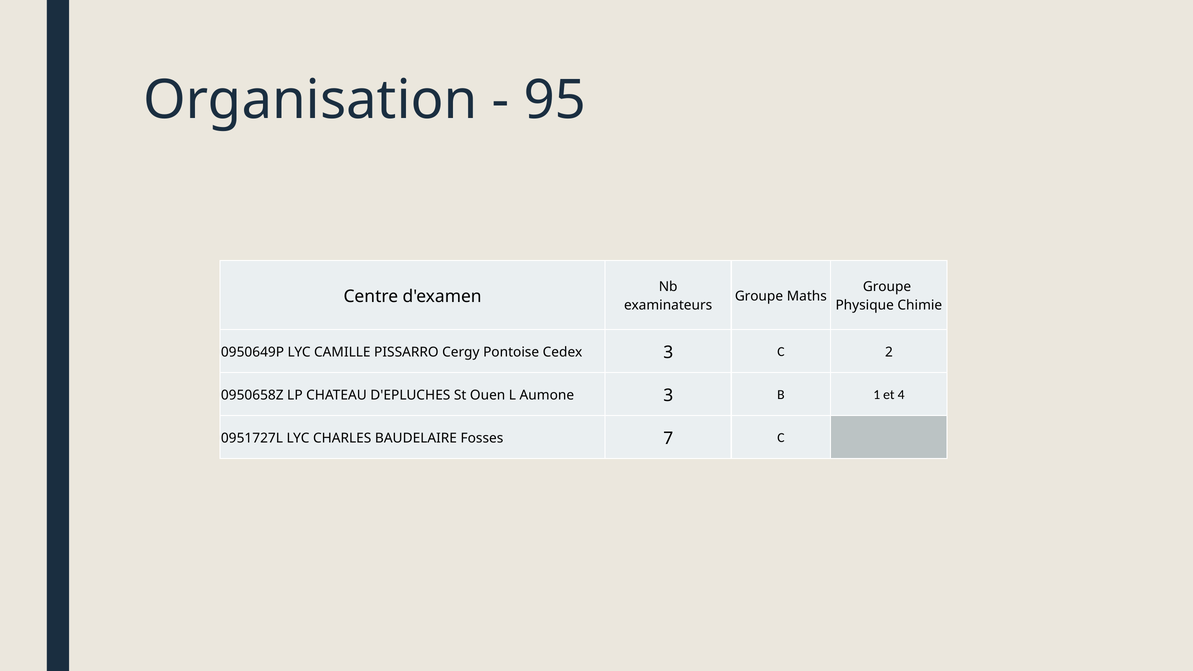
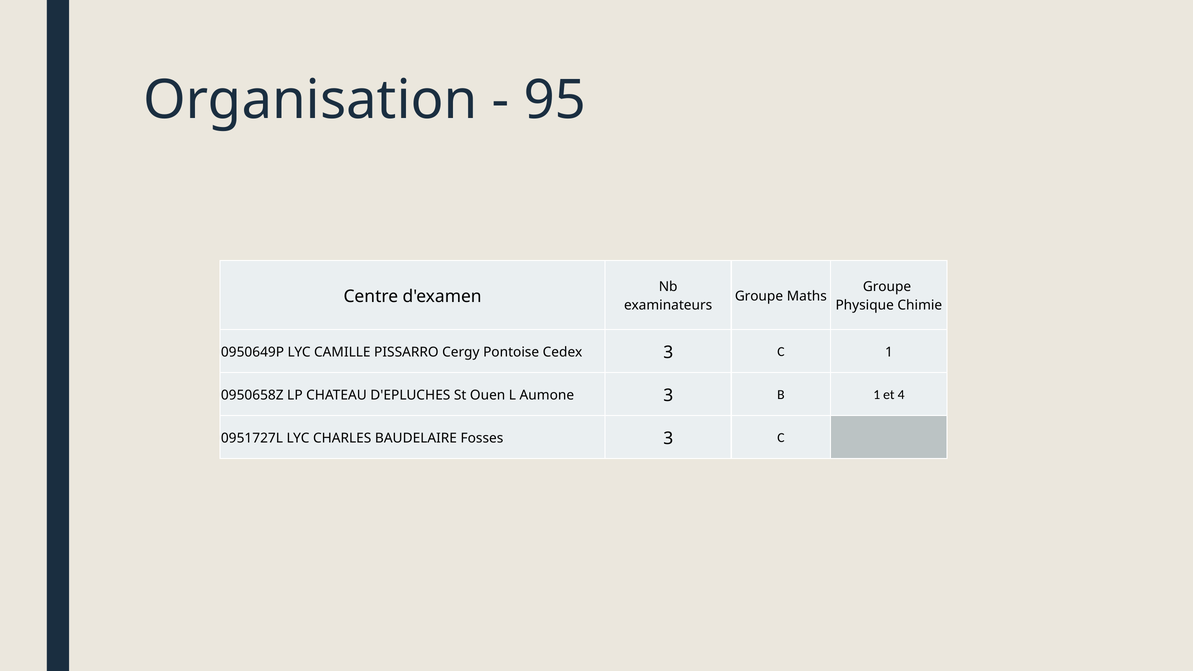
C 2: 2 -> 1
Fosses 7: 7 -> 3
